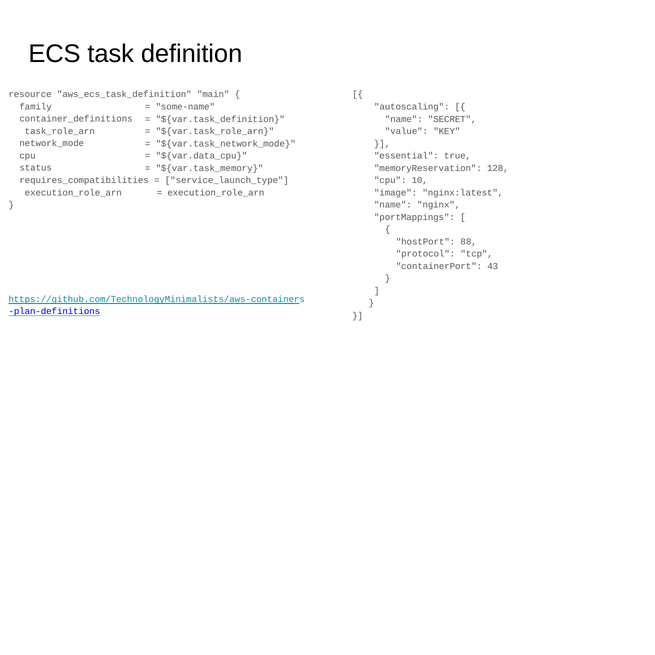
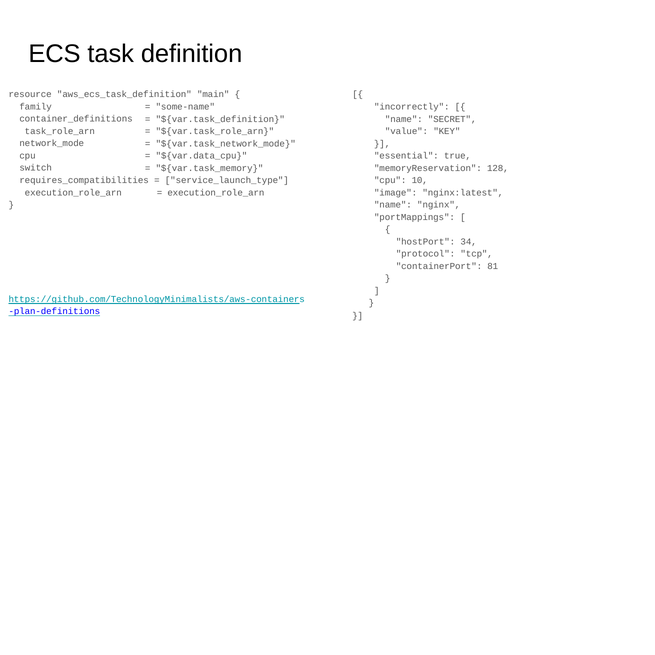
autoscaling: autoscaling -> incorrectly
status: status -> switch
88: 88 -> 34
43: 43 -> 81
